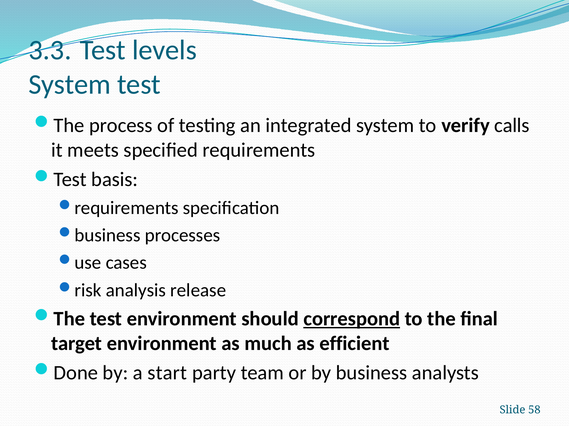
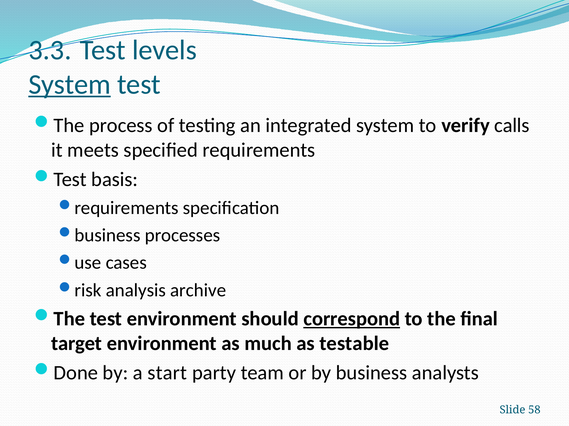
System at (70, 84) underline: none -> present
release: release -> archive
efficient: efficient -> testable
